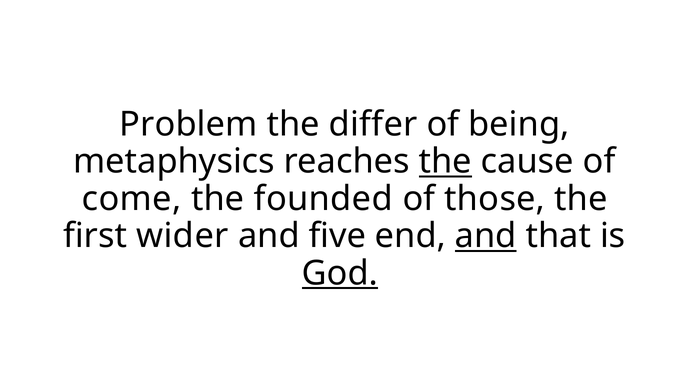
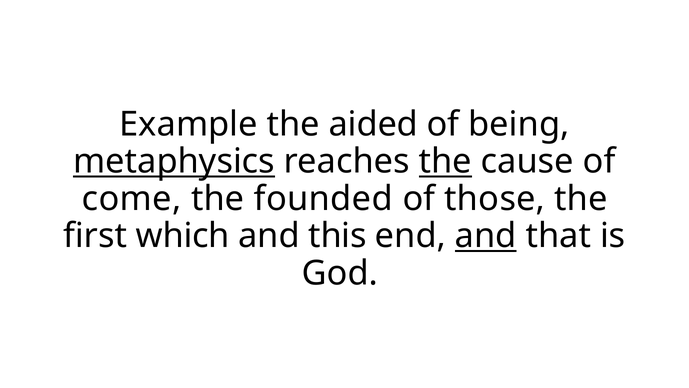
Problem: Problem -> Example
differ: differ -> aided
metaphysics underline: none -> present
wider: wider -> which
five: five -> this
God underline: present -> none
